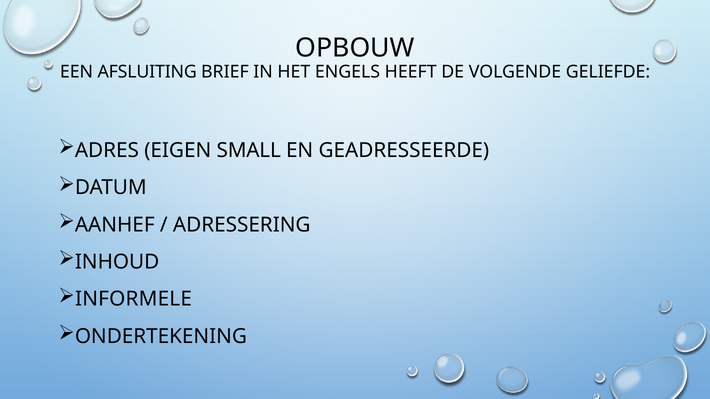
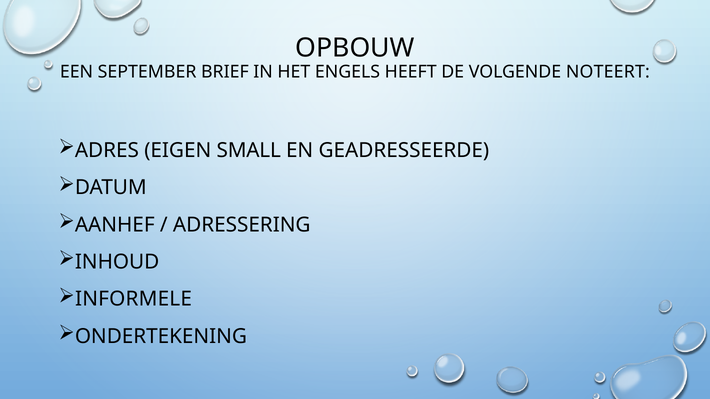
AFSLUITING: AFSLUITING -> SEPTEMBER
GELIEFDE: GELIEFDE -> NOTEERT
